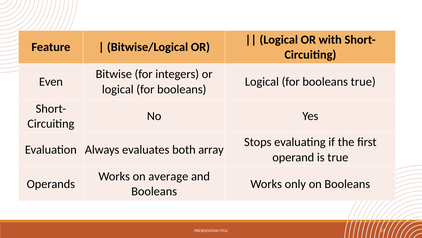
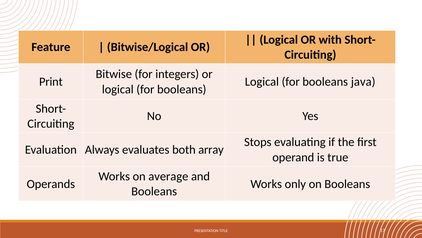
Even: Even -> Print
booleans true: true -> java
